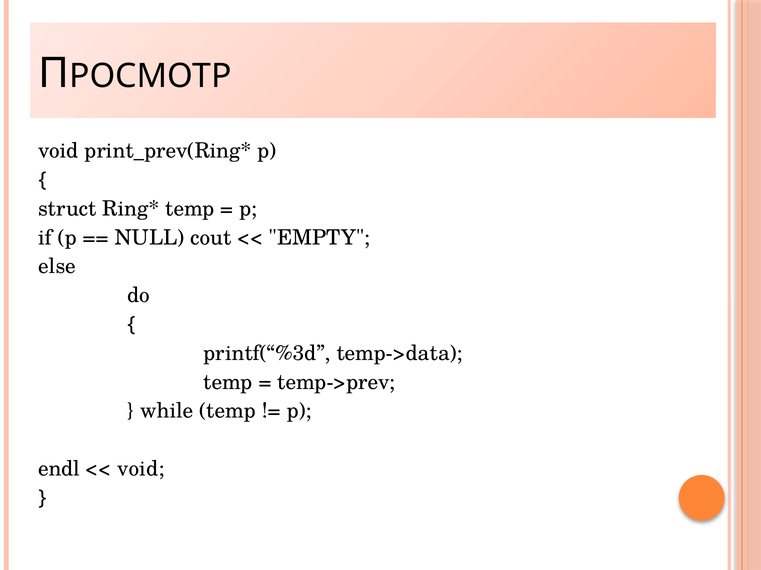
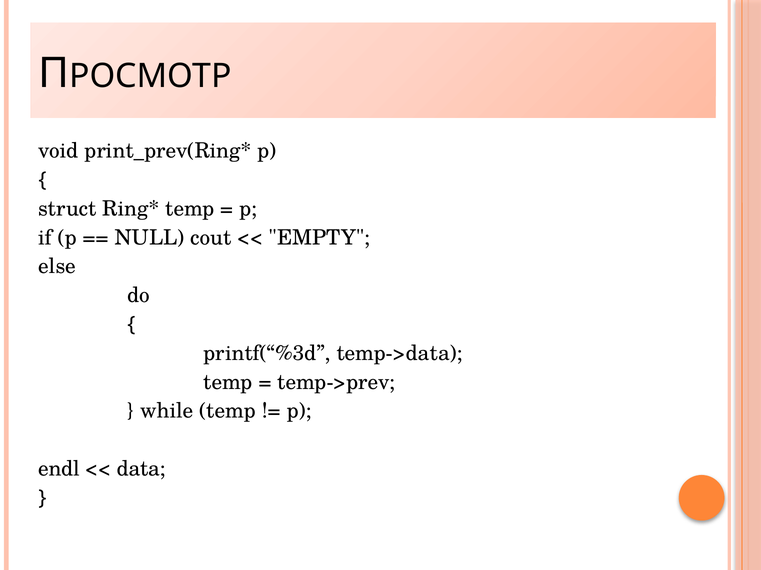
void at (141, 469): void -> data
